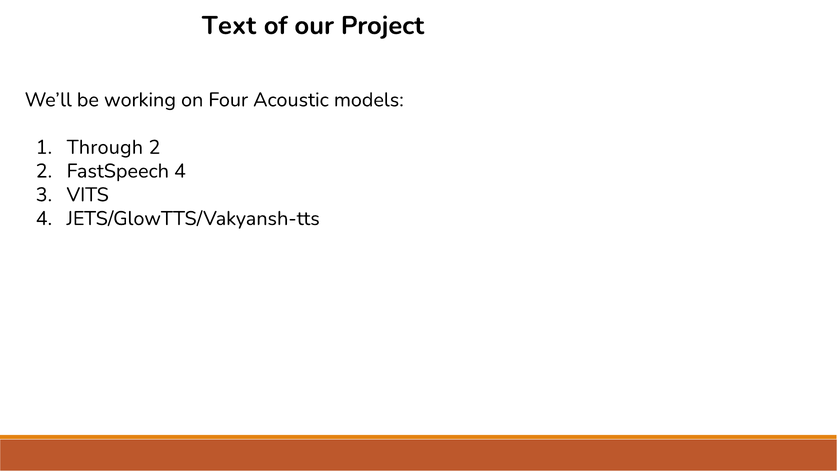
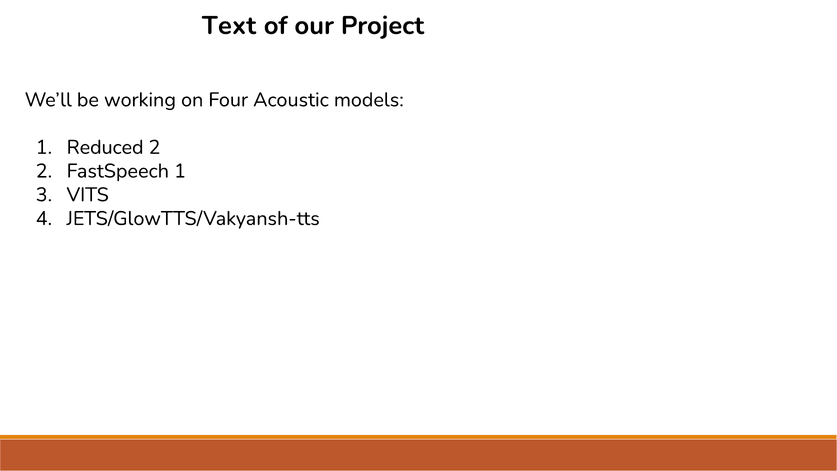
Through: Through -> Reduced
FastSpeech 4: 4 -> 1
